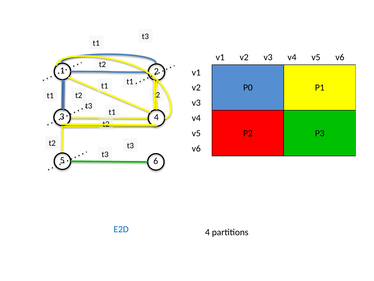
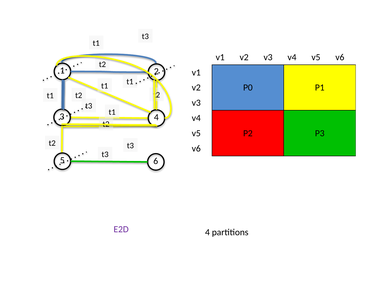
E2D colour: blue -> purple
